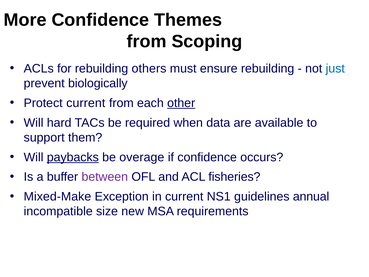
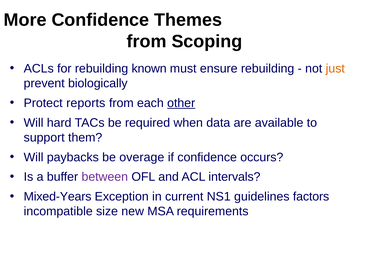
others: others -> known
just colour: blue -> orange
Protect current: current -> reports
paybacks underline: present -> none
fisheries: fisheries -> intervals
Mixed-Make: Mixed-Make -> Mixed-Years
annual: annual -> factors
